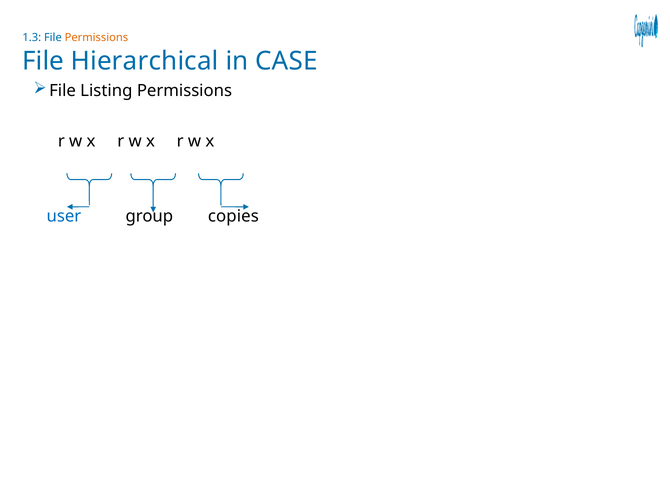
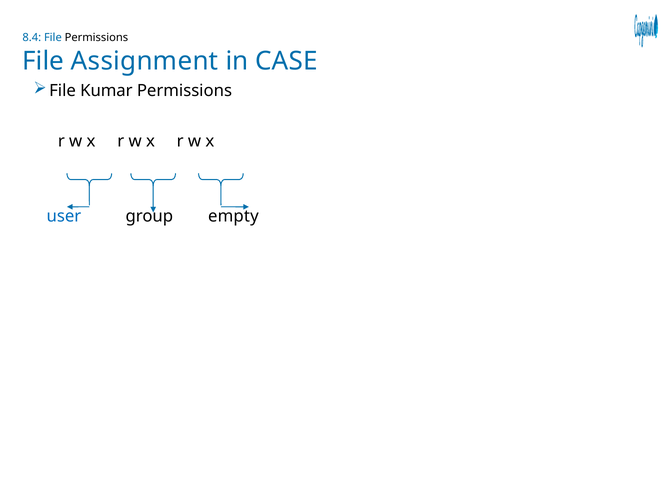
1.3: 1.3 -> 8.4
Permissions at (96, 38) colour: orange -> black
Hierarchical: Hierarchical -> Assignment
Listing: Listing -> Kumar
copies: copies -> empty
